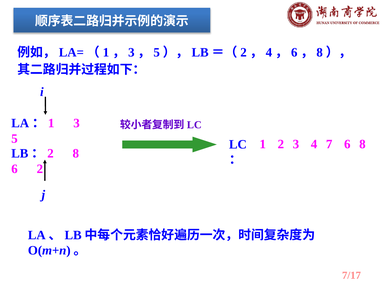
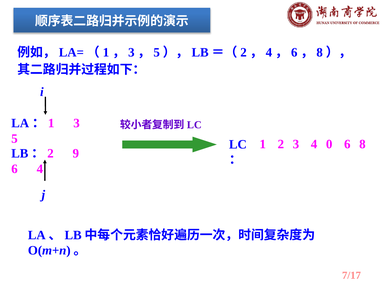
7: 7 -> 0
LB：2 8: 8 -> 9
6 2: 2 -> 4
